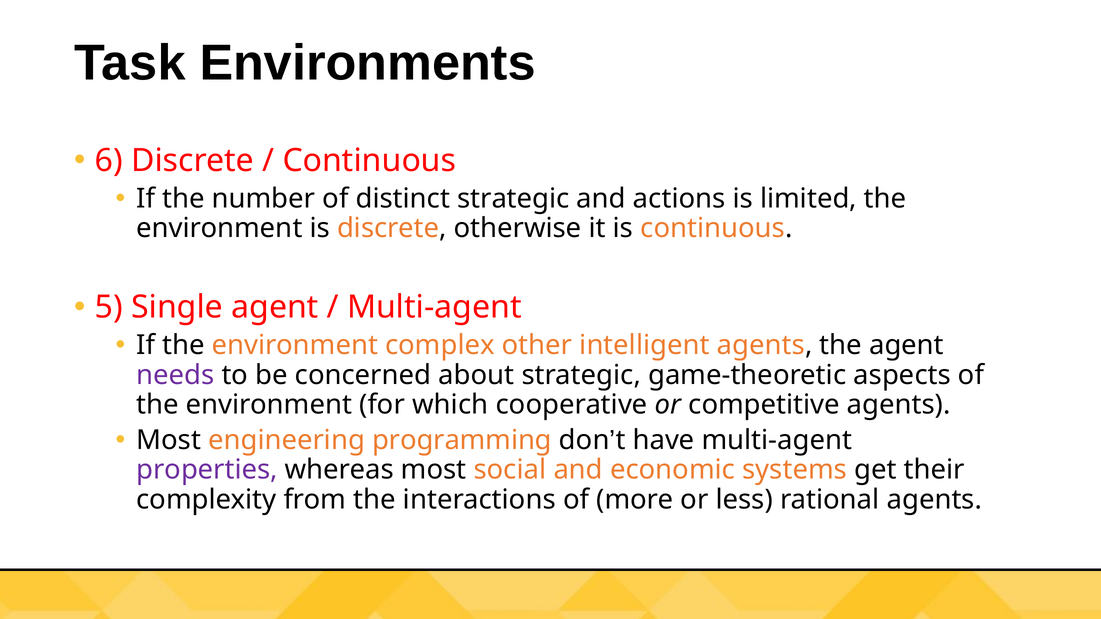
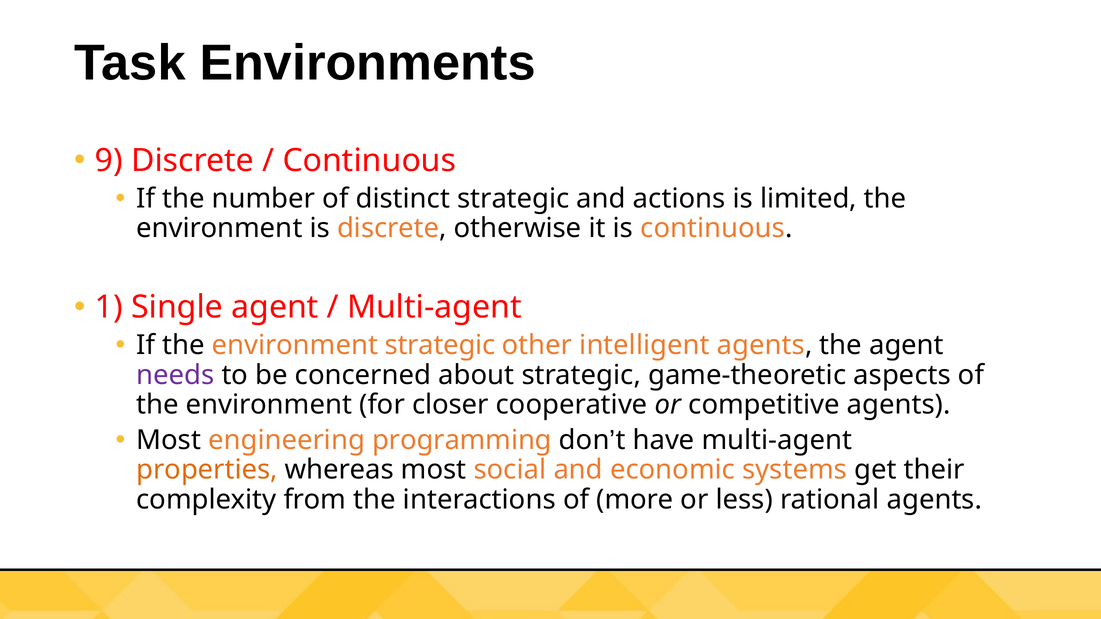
6: 6 -> 9
5: 5 -> 1
environment complex: complex -> strategic
which: which -> closer
properties colour: purple -> orange
